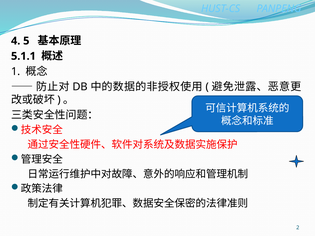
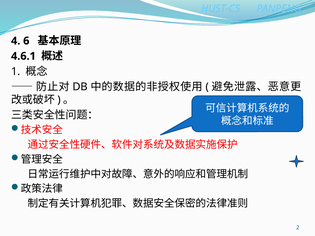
5: 5 -> 6
5.1.1: 5.1.1 -> 4.6.1
